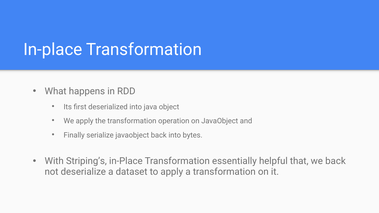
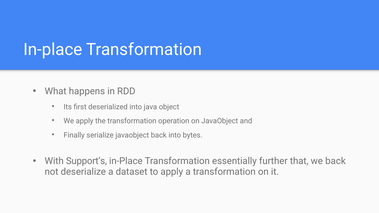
Striping’s: Striping’s -> Support’s
helpful: helpful -> further
